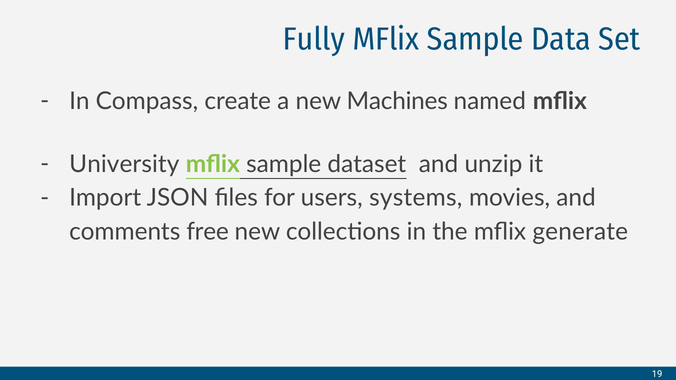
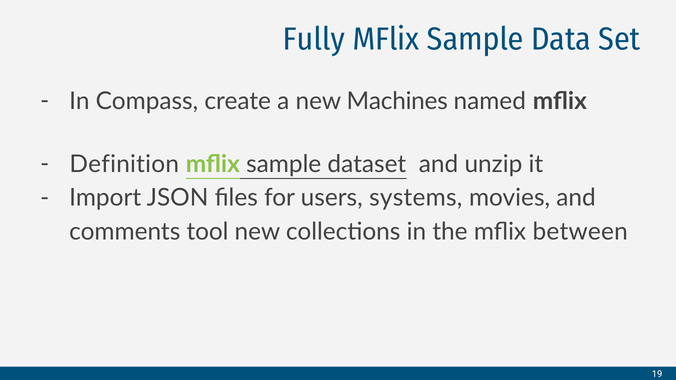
University: University -> Definition
free: free -> tool
generate: generate -> between
